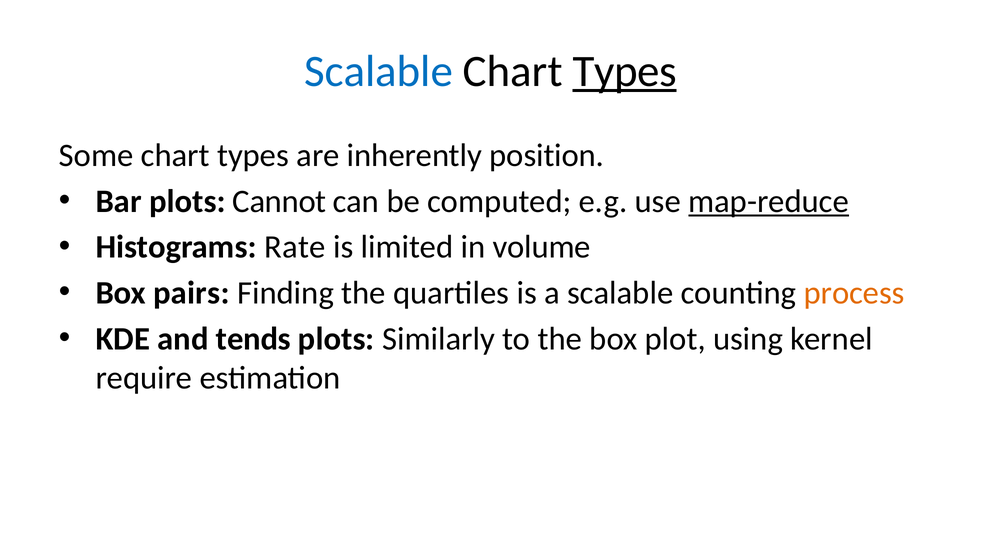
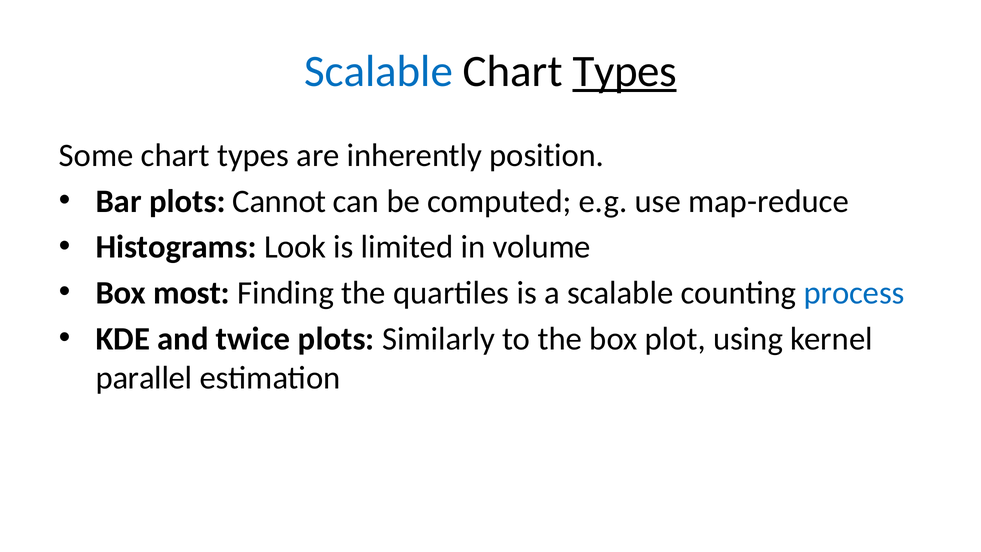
map-reduce underline: present -> none
Rate: Rate -> Look
pairs: pairs -> most
process colour: orange -> blue
tends: tends -> twice
require: require -> parallel
